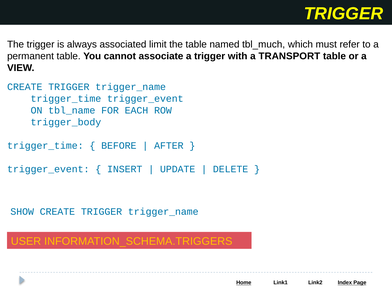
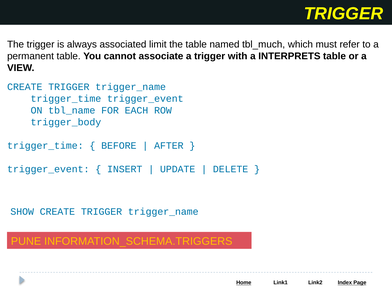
TRANSPORT: TRANSPORT -> INTERPRETS
USER: USER -> PUNE
